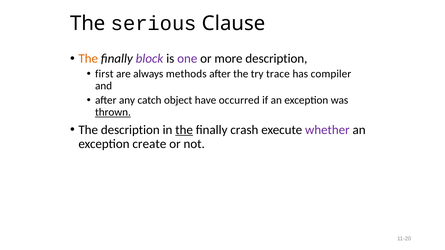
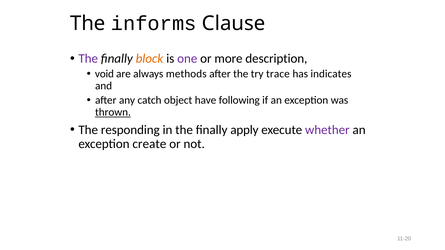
serious: serious -> informs
The at (88, 59) colour: orange -> purple
block colour: purple -> orange
first: first -> void
compiler: compiler -> indicates
occurred: occurred -> following
The description: description -> responding
the at (184, 130) underline: present -> none
crash: crash -> apply
